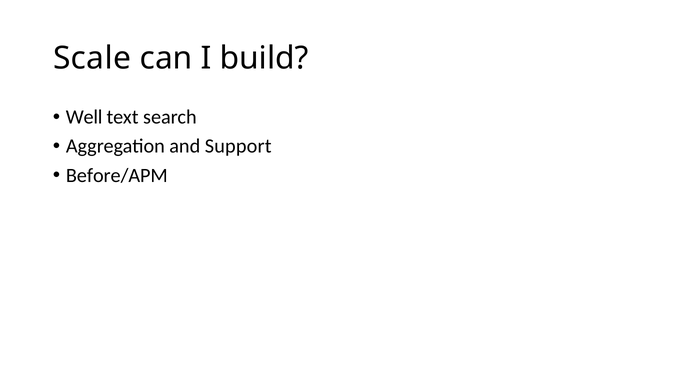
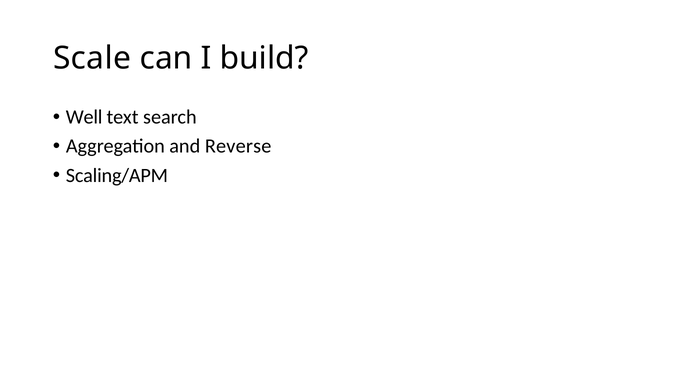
Support: Support -> Reverse
Before/APM: Before/APM -> Scaling/APM
